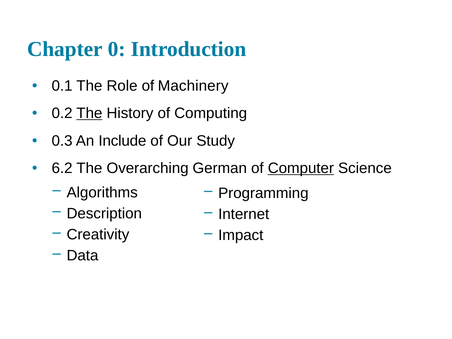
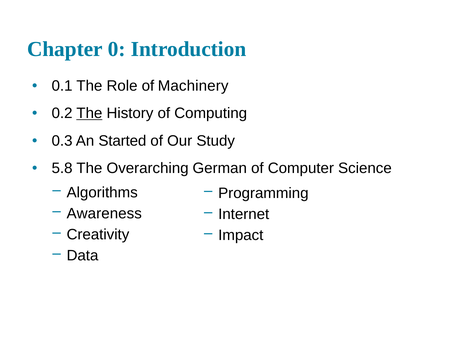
Include: Include -> Started
6.2: 6.2 -> 5.8
Computer underline: present -> none
Description: Description -> Awareness
